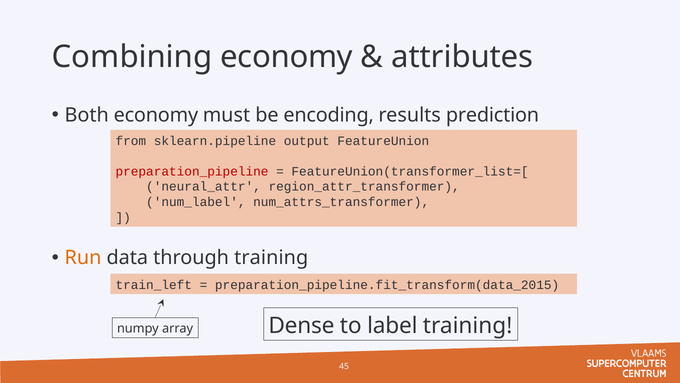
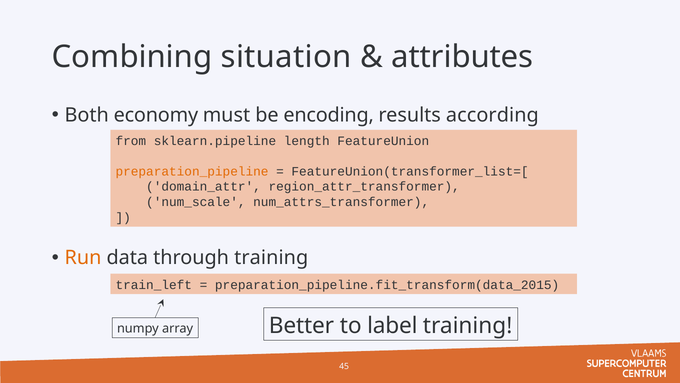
Combining economy: economy -> situation
prediction: prediction -> according
output: output -> length
preparation_pipeline colour: red -> orange
neural_attr: neural_attr -> domain_attr
num_label: num_label -> num_scale
Dense: Dense -> Better
